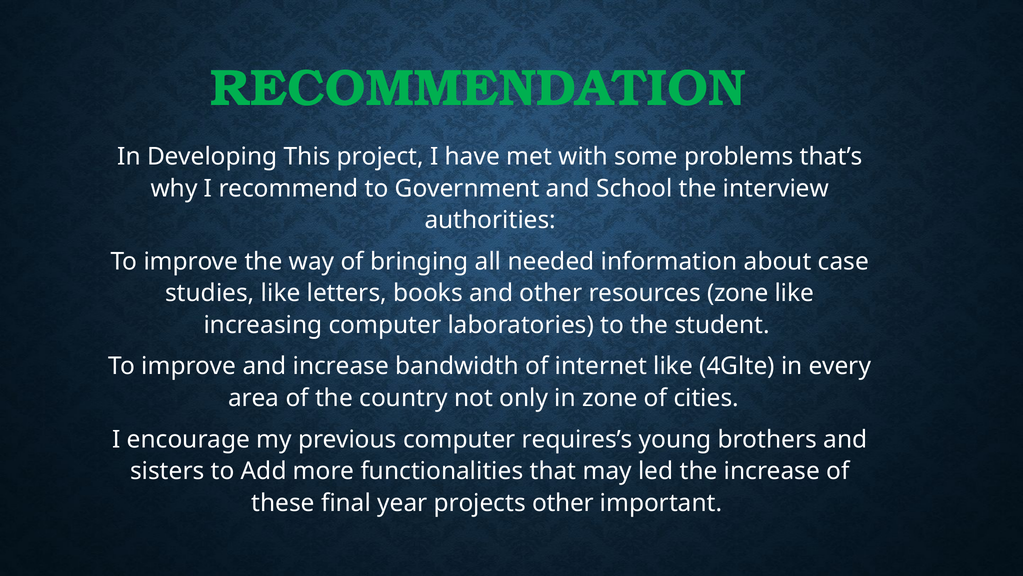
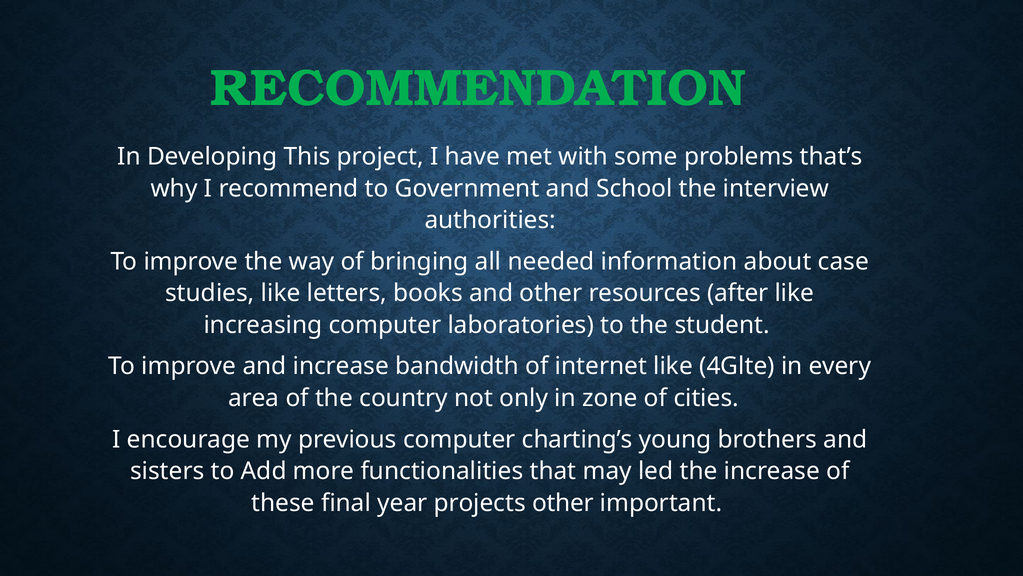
resources zone: zone -> after
requires’s: requires’s -> charting’s
